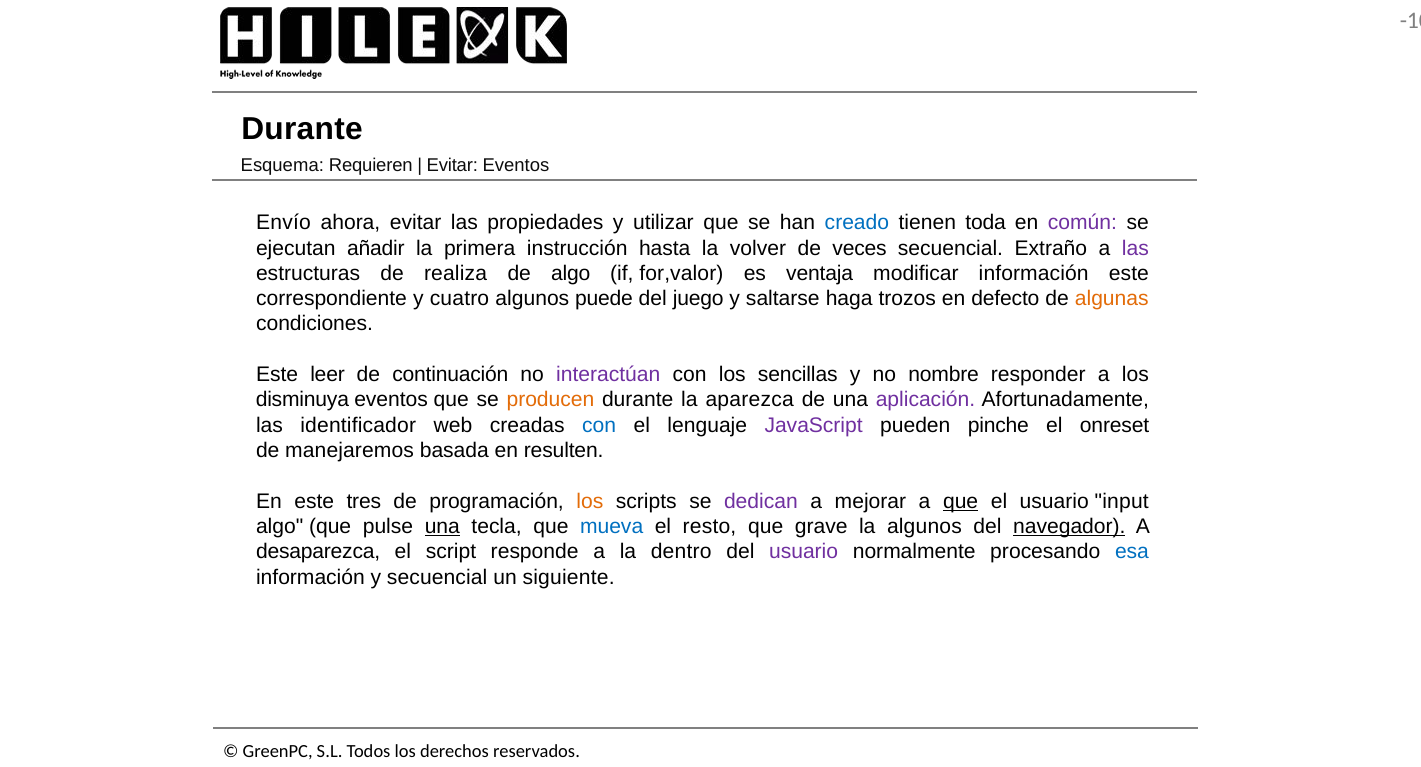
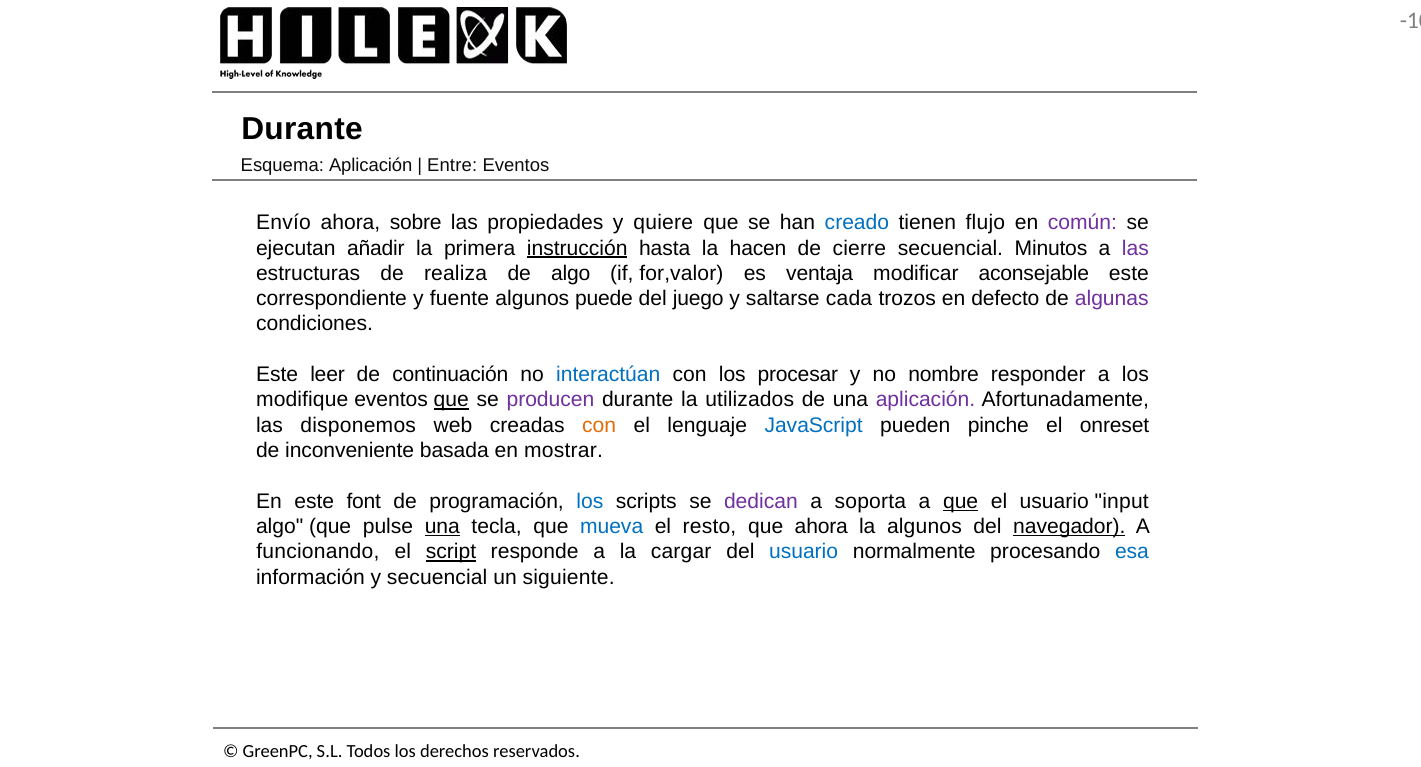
Esquema Requieren: Requieren -> Aplicación
Evitar at (452, 166): Evitar -> Entre
ahora evitar: evitar -> sobre
utilizar: utilizar -> quiere
toda: toda -> flujo
instrucción underline: none -> present
volver: volver -> hacen
veces: veces -> cierre
Extraño: Extraño -> Minutos
modificar información: información -> aconsejable
cuatro: cuatro -> fuente
haga: haga -> cada
algunas colour: orange -> purple
interactúan colour: purple -> blue
sencillas: sencillas -> procesar
disminuya: disminuya -> modifique
que at (451, 400) underline: none -> present
producen colour: orange -> purple
aparezca: aparezca -> utilizados
identificador: identificador -> disponemos
con at (599, 425) colour: blue -> orange
JavaScript colour: purple -> blue
manejaremos: manejaremos -> inconveniente
resulten: resulten -> mostrar
tres: tres -> font
los at (590, 501) colour: orange -> blue
mejorar: mejorar -> soporta
que grave: grave -> ahora
desaparezca: desaparezca -> funcionando
script underline: none -> present
dentro: dentro -> cargar
usuario at (804, 552) colour: purple -> blue
